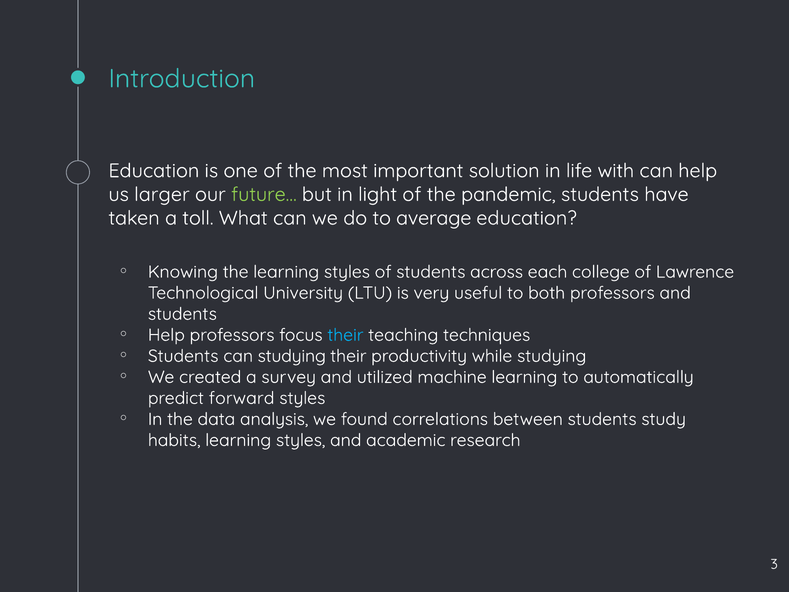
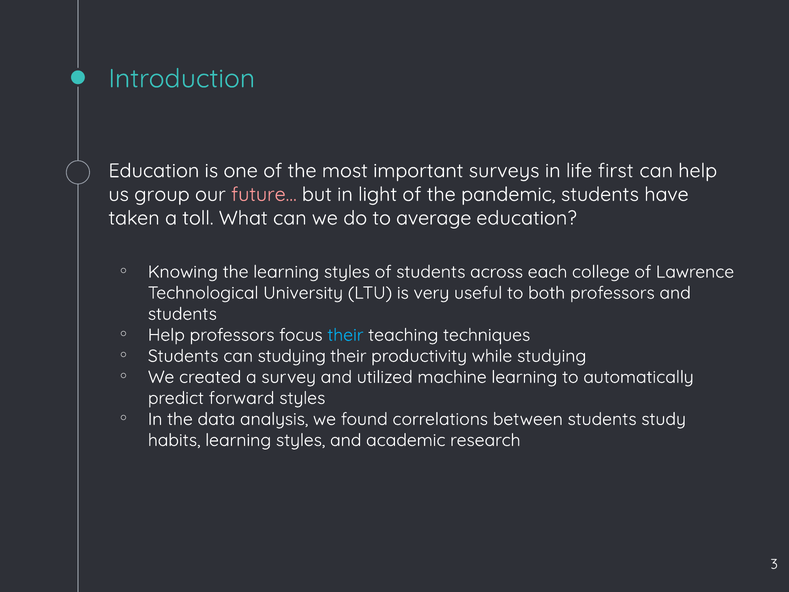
solution: solution -> surveys
with: with -> first
larger: larger -> group
future… colour: light green -> pink
